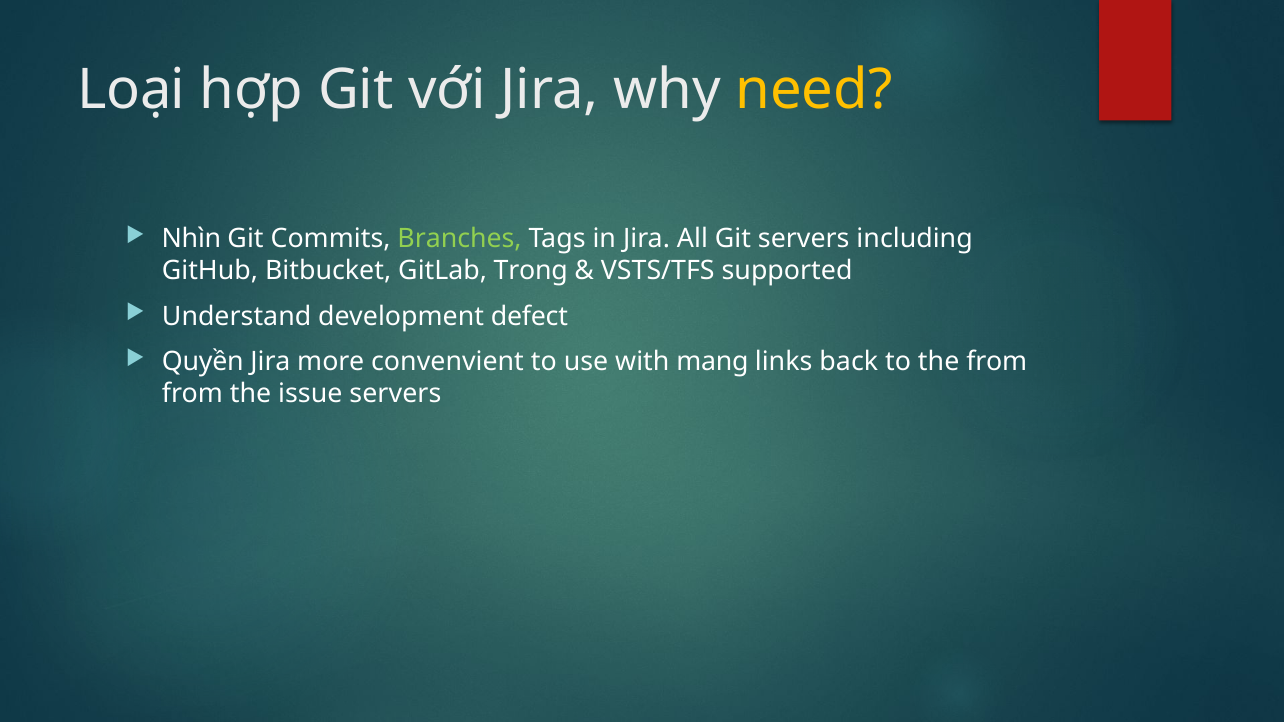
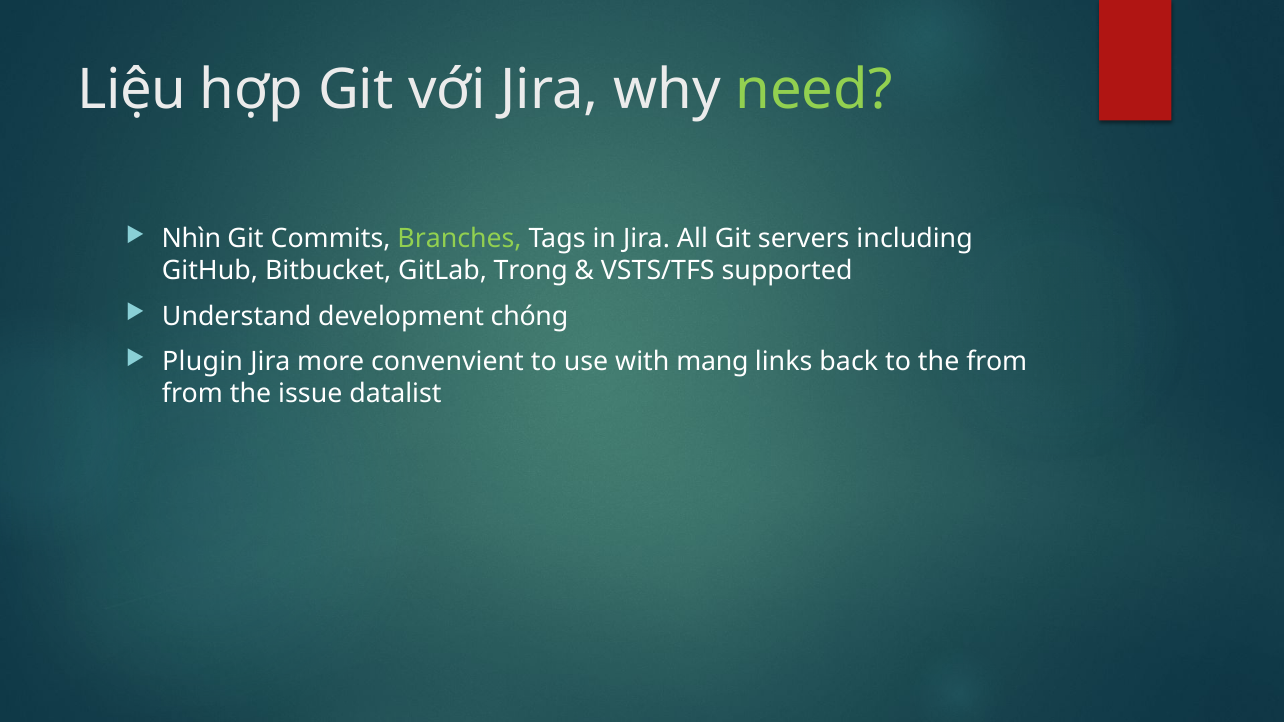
Loại: Loại -> Liệu
need colour: yellow -> light green
defect: defect -> chóng
Quyền: Quyền -> Plugin
issue servers: servers -> datalist
